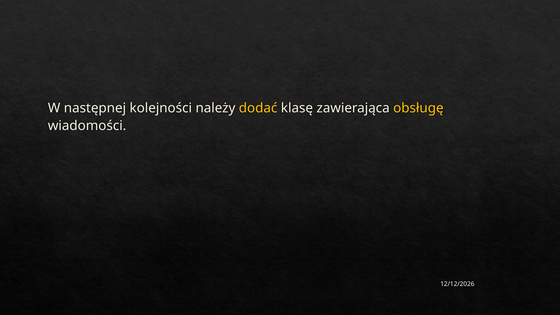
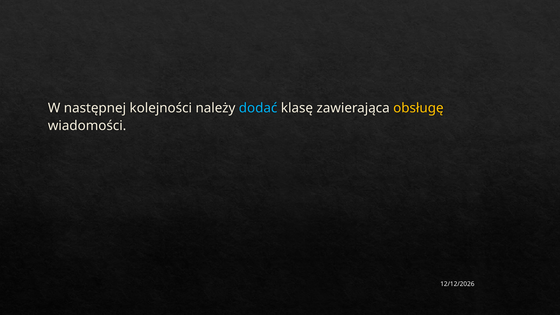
dodać colour: yellow -> light blue
